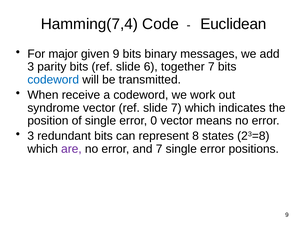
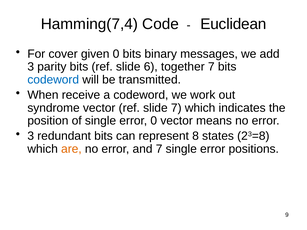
major: major -> cover
given 9: 9 -> 0
are colour: purple -> orange
